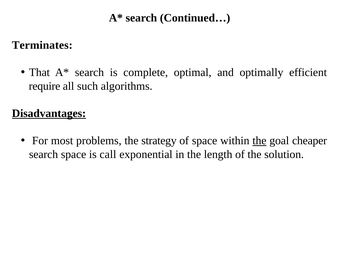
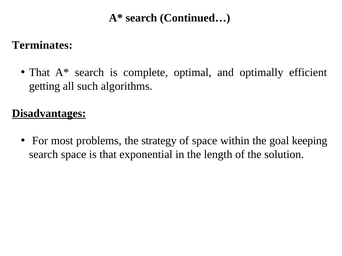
require: require -> getting
the at (259, 141) underline: present -> none
cheaper: cheaper -> keeping
is call: call -> that
